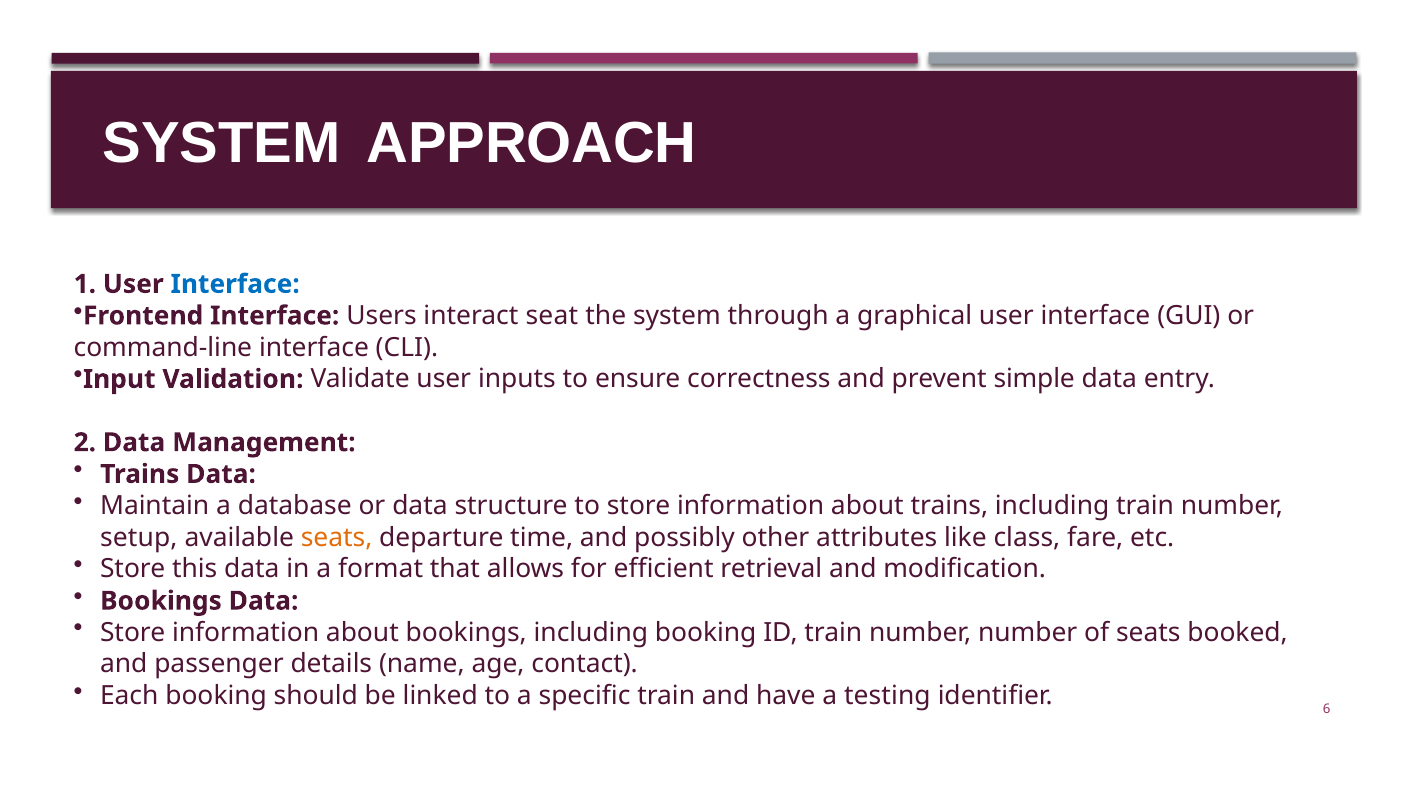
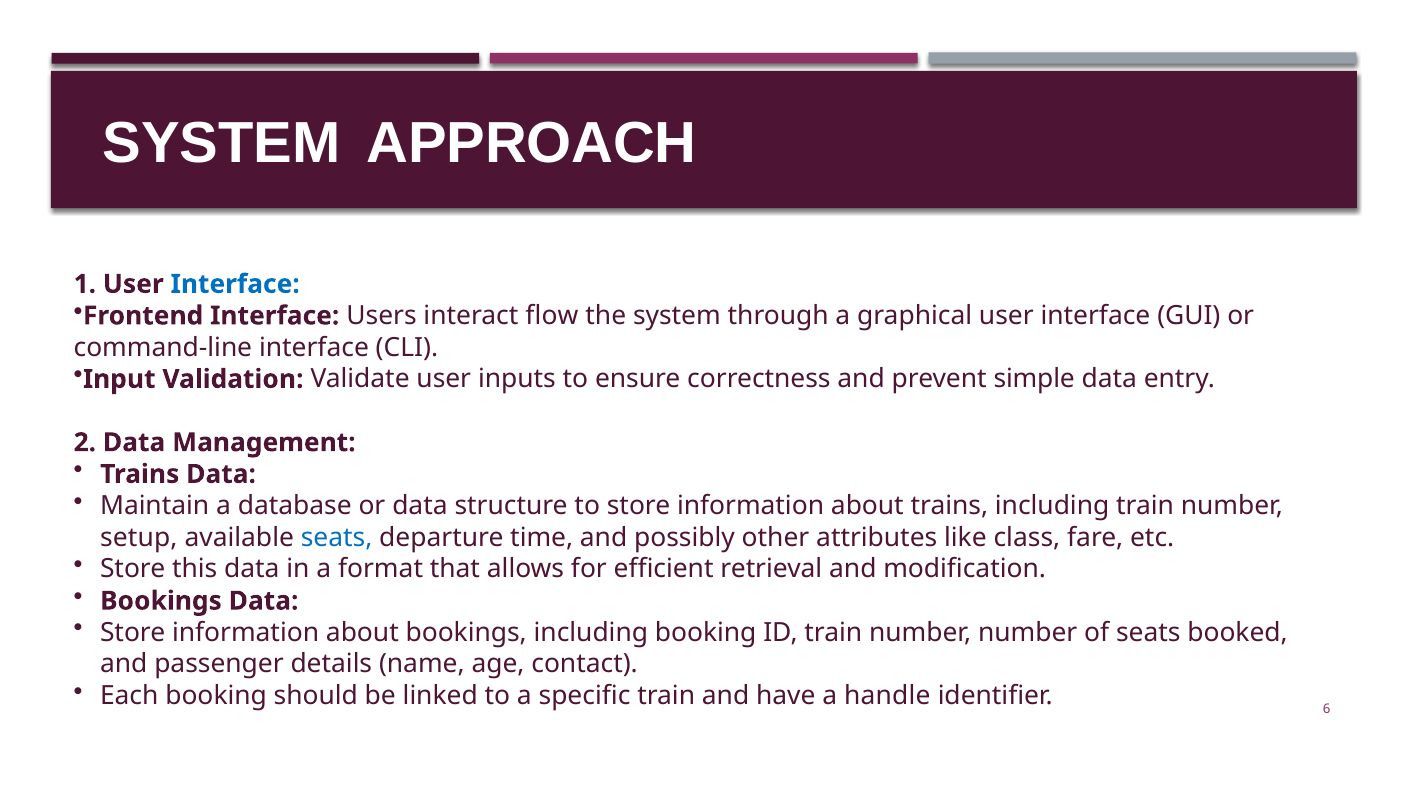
seat: seat -> flow
seats at (337, 538) colour: orange -> blue
testing: testing -> handle
